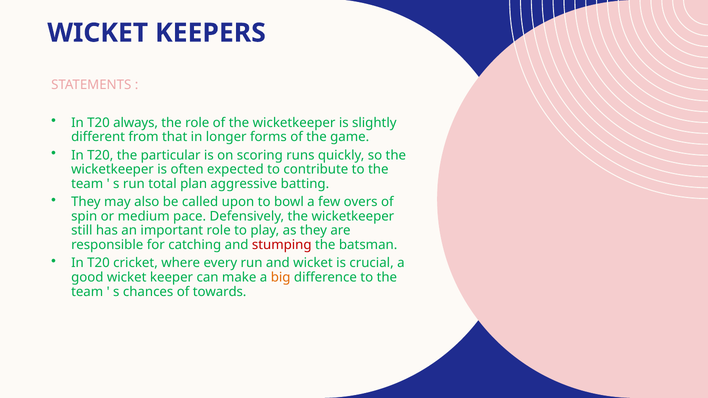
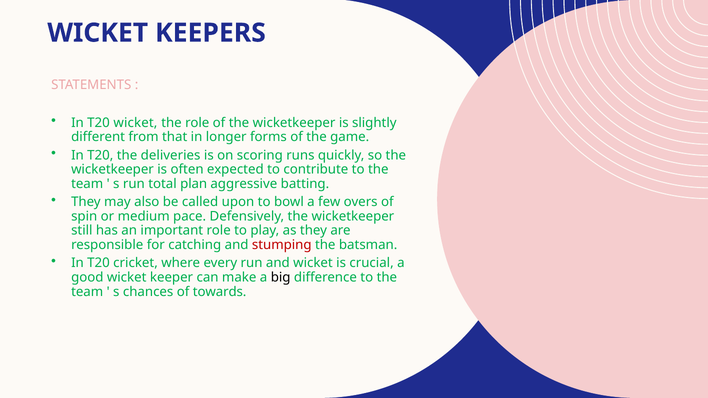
T20 always: always -> wicket
particular: particular -> deliveries
big colour: orange -> black
